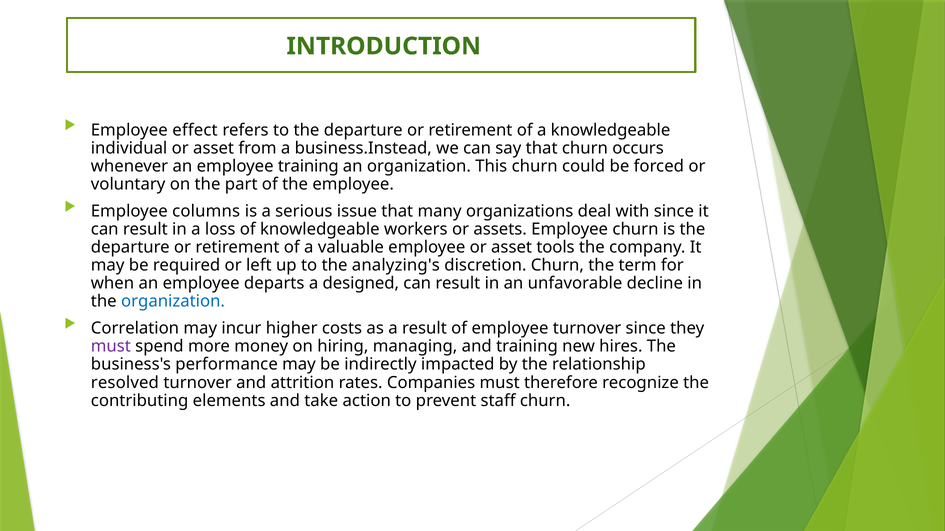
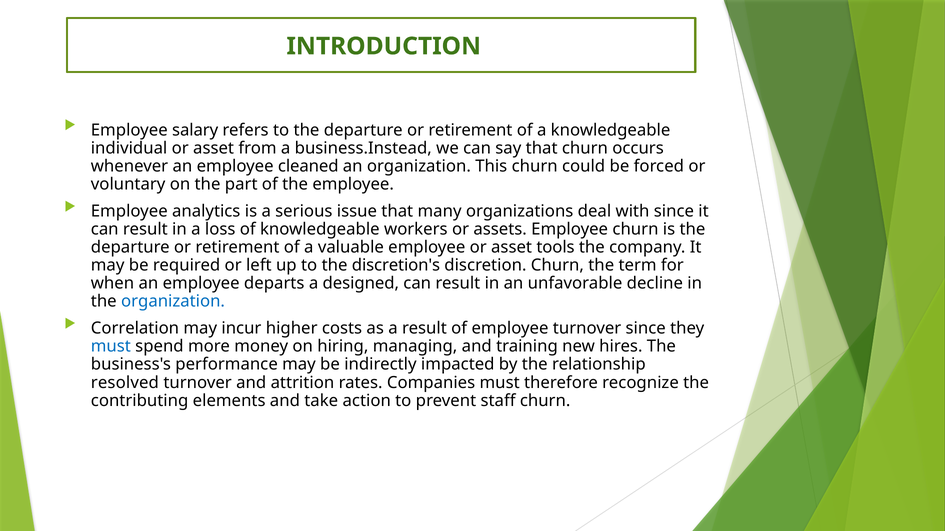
effect: effect -> salary
employee training: training -> cleaned
columns: columns -> analytics
analyzing's: analyzing's -> discretion's
must at (111, 347) colour: purple -> blue
